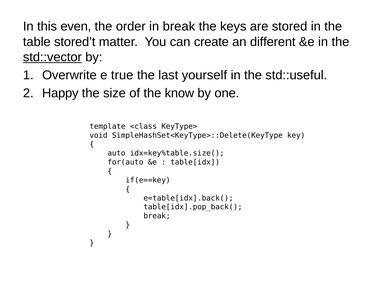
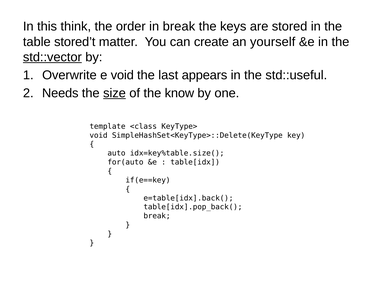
even: even -> think
different: different -> yourself
e true: true -> void
yourself: yourself -> appears
Happy: Happy -> Needs
size underline: none -> present
